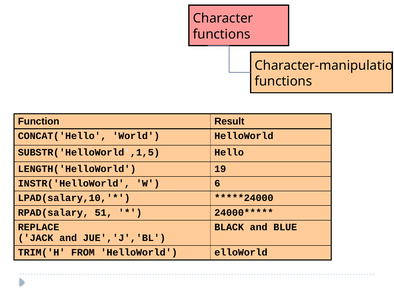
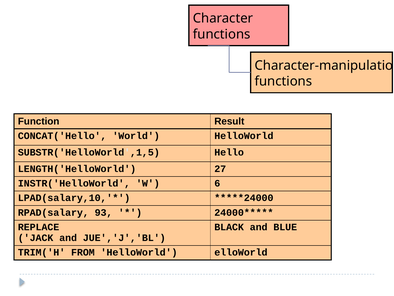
19: 19 -> 27
51: 51 -> 93
